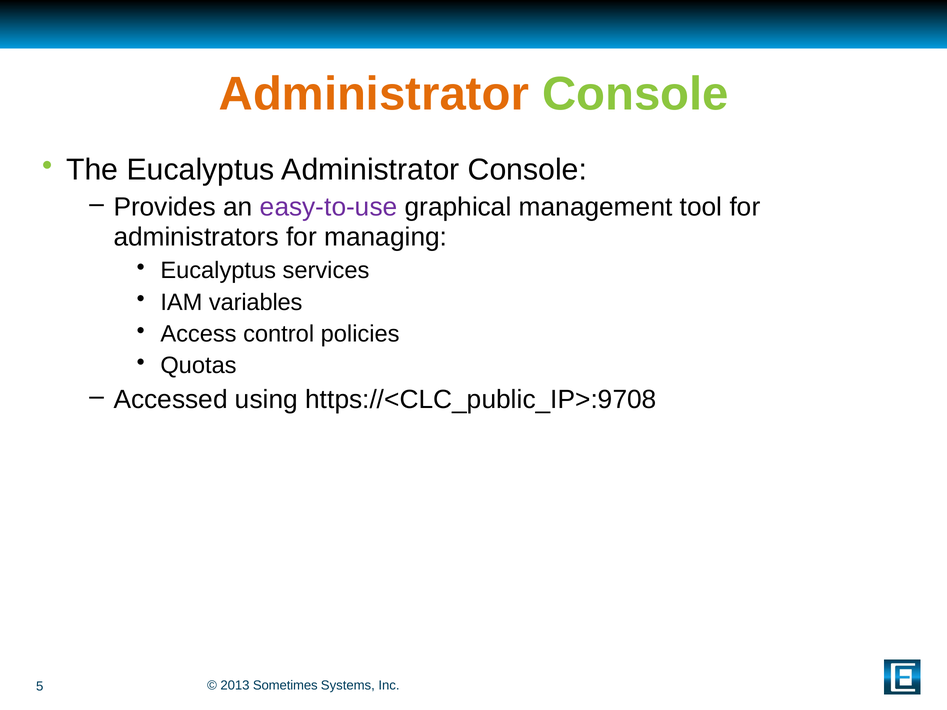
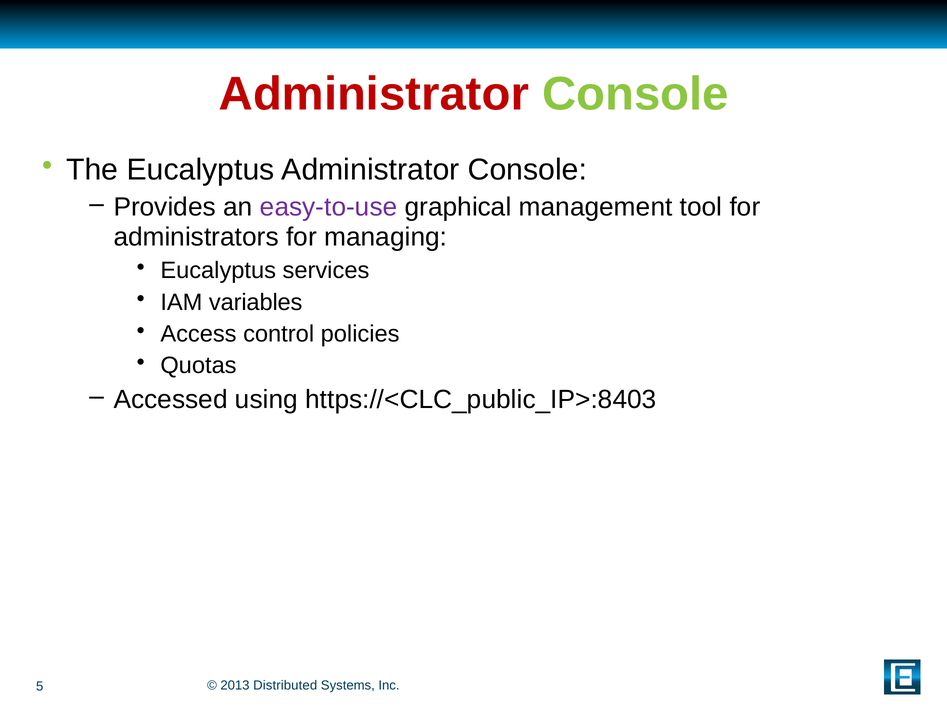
Administrator at (374, 94) colour: orange -> red
https://<CLC_public_IP>:9708: https://<CLC_public_IP>:9708 -> https://<CLC_public_IP>:8403
Sometimes: Sometimes -> Distributed
